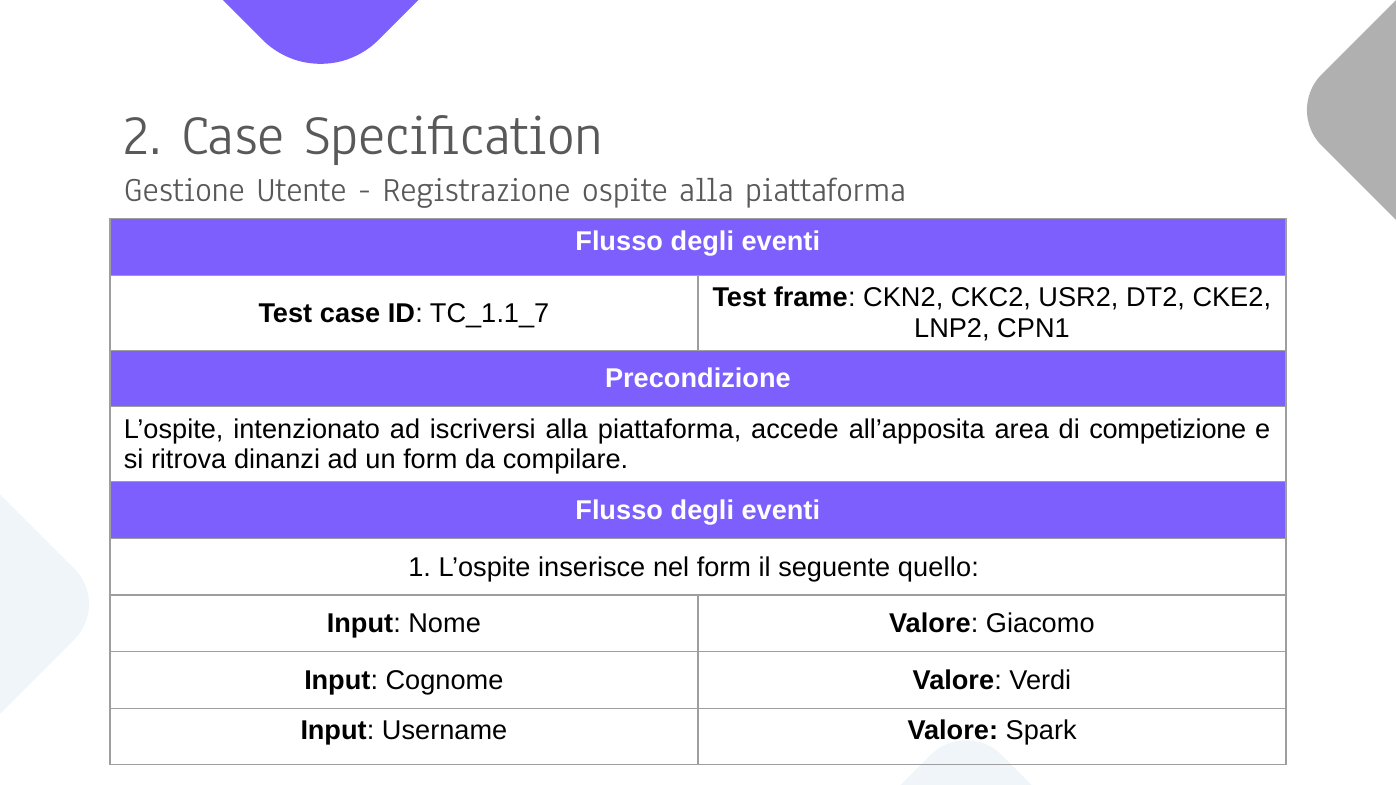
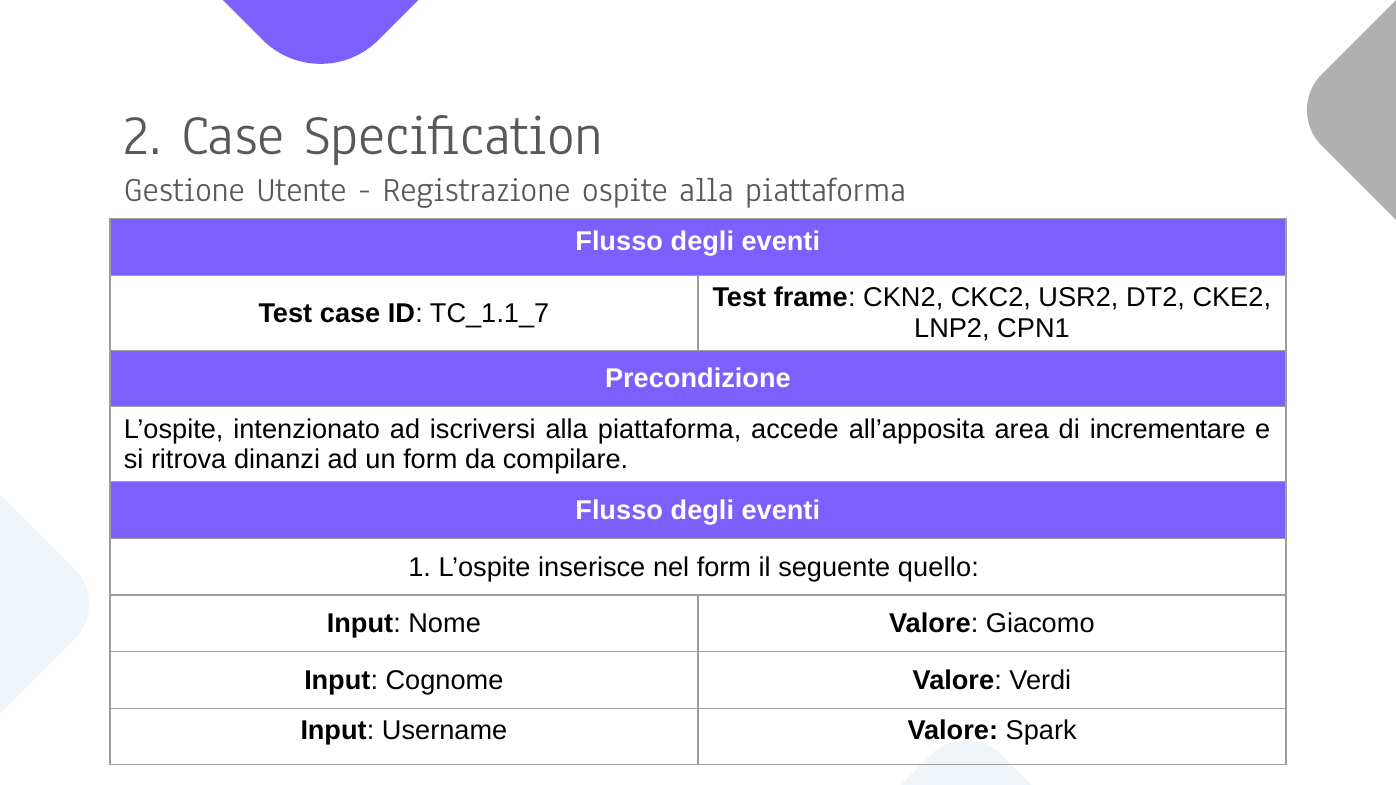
competizione: competizione -> incrementare
